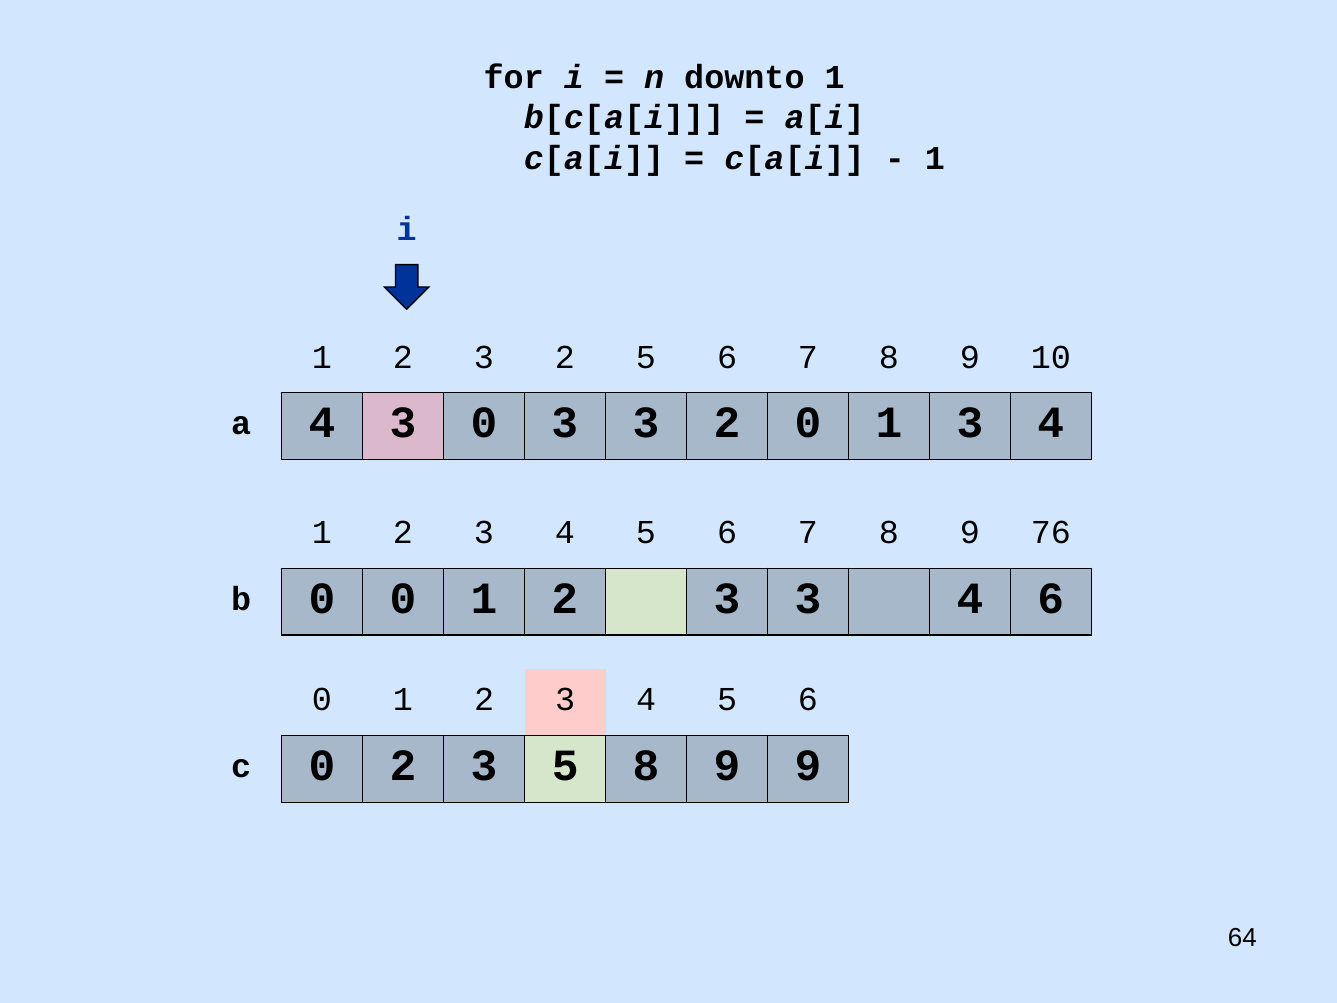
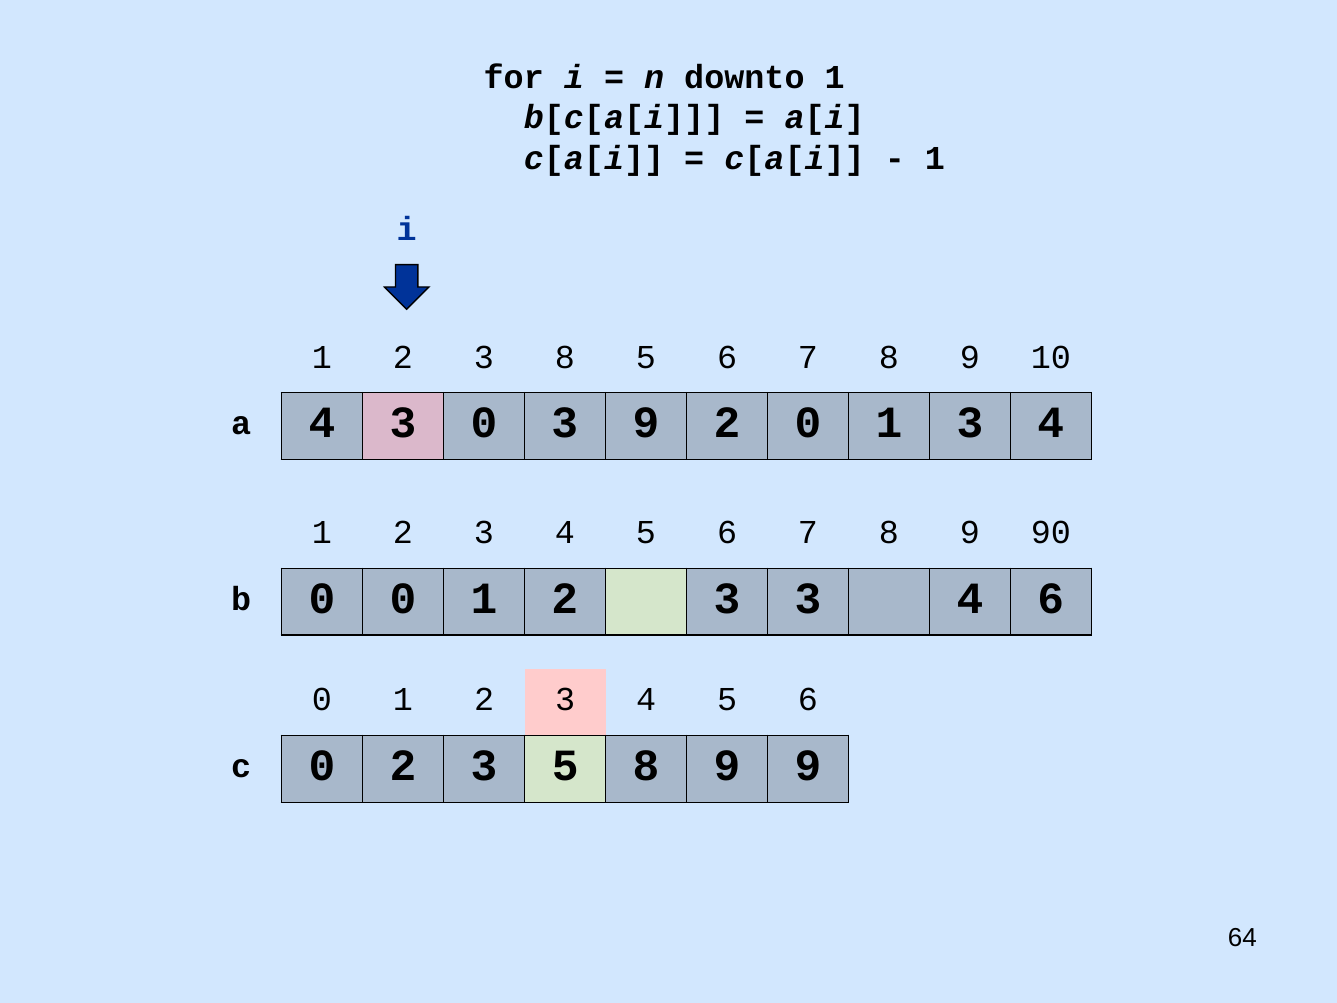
2 3 2: 2 -> 8
0 3 3: 3 -> 9
76: 76 -> 90
